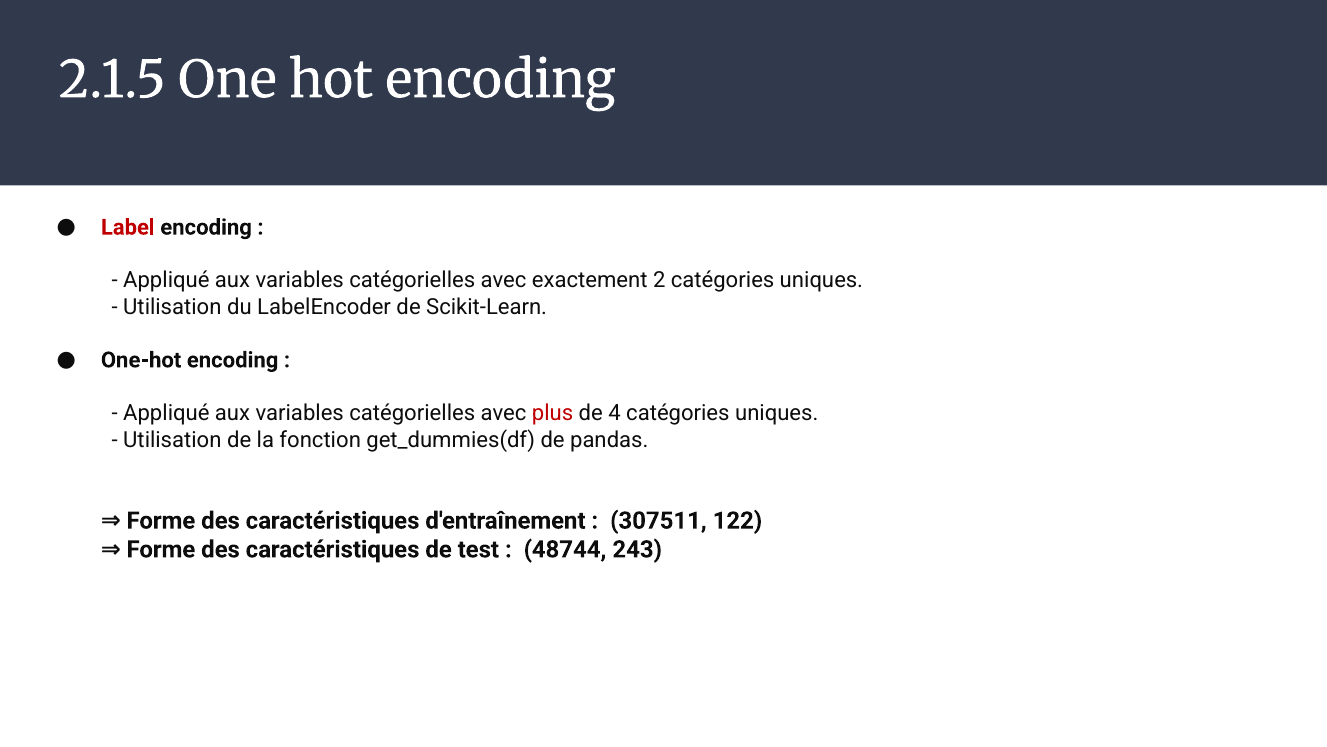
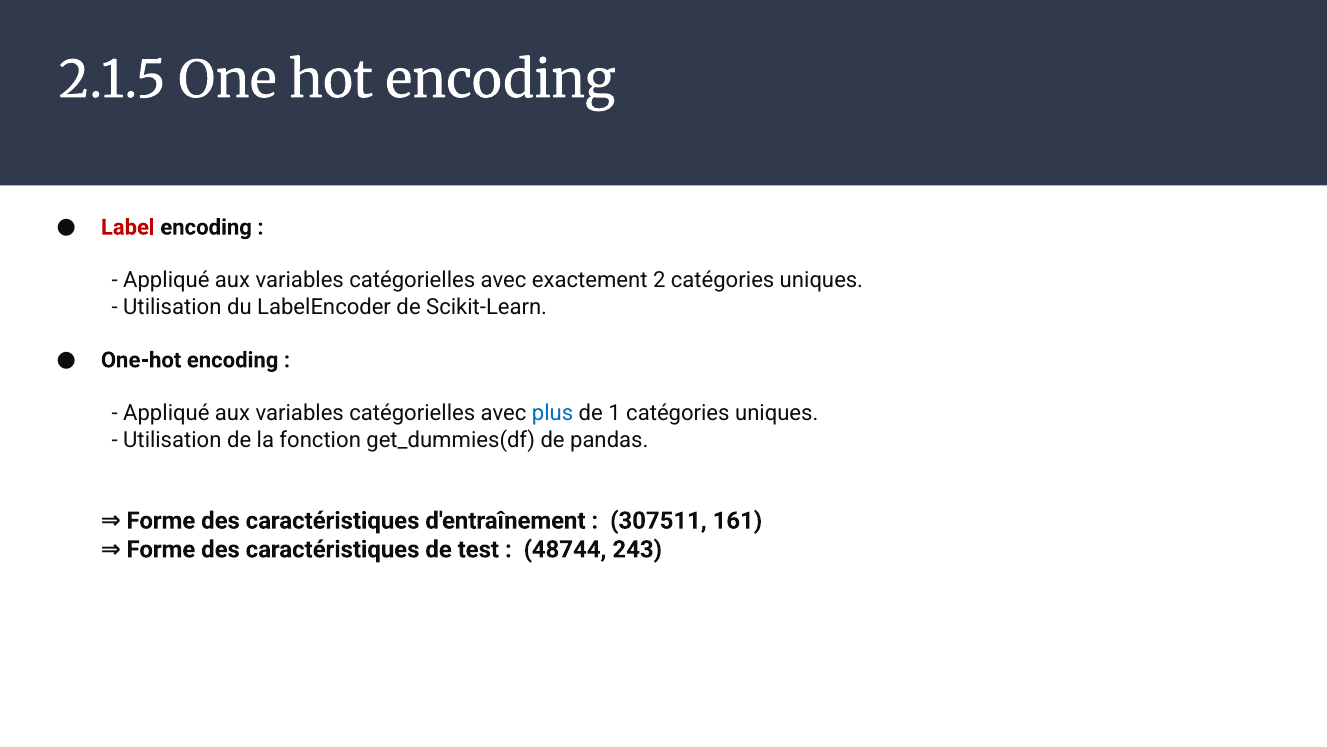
plus colour: red -> blue
4: 4 -> 1
122: 122 -> 161
